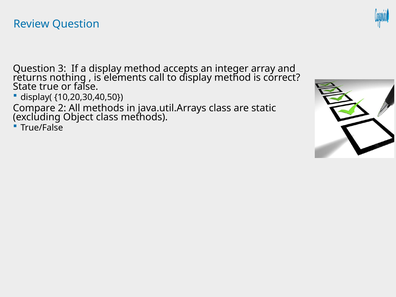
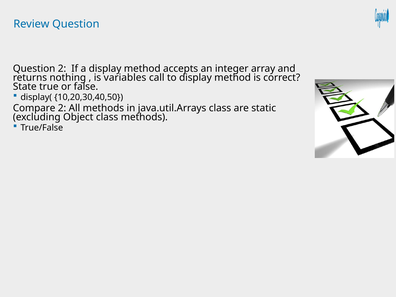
Question 3: 3 -> 2
elements: elements -> variables
